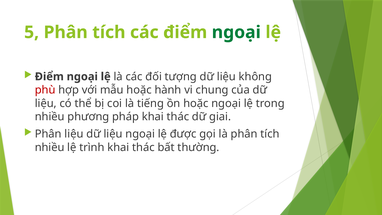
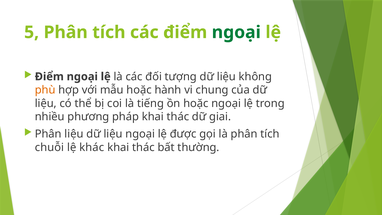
phù colour: red -> orange
nhiều at (50, 147): nhiều -> chuỗi
trình: trình -> khác
